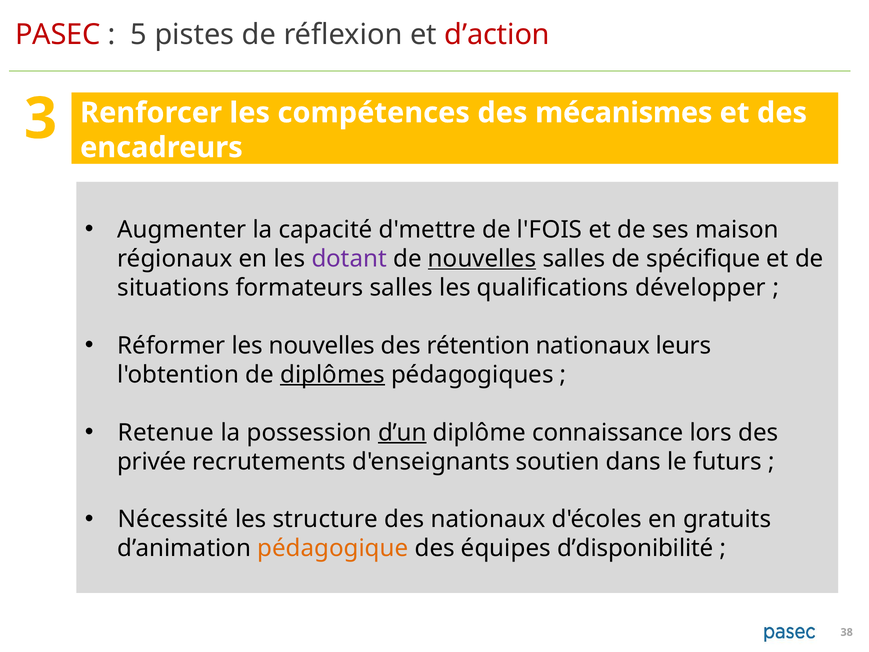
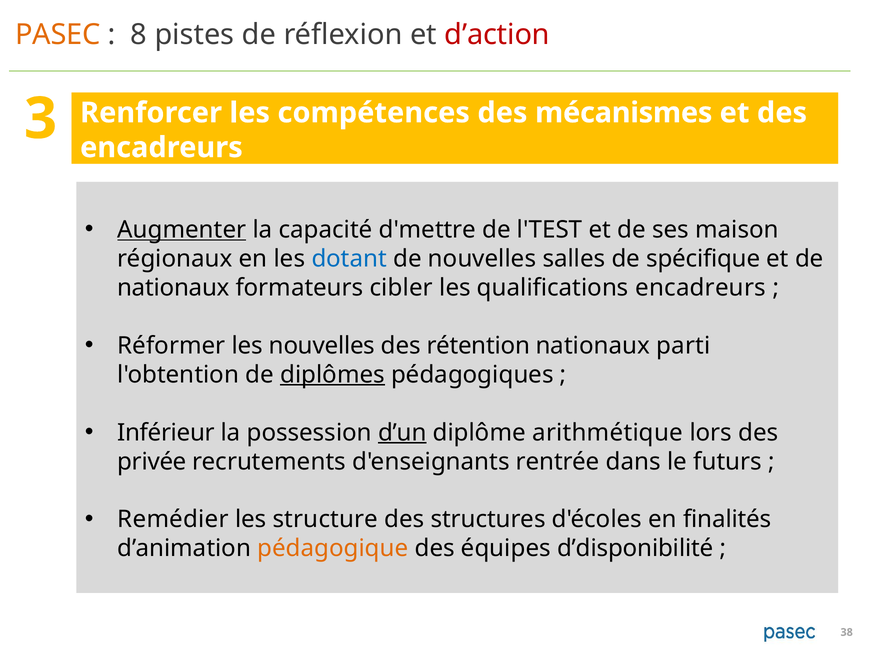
PASEC colour: red -> orange
5: 5 -> 8
Augmenter underline: none -> present
l'FOIS: l'FOIS -> l'TEST
dotant colour: purple -> blue
nouvelles at (482, 259) underline: present -> none
situations at (173, 287): situations -> nationaux
formateurs salles: salles -> cibler
qualifications développer: développer -> encadreurs
leurs: leurs -> parti
Retenue: Retenue -> Inférieur
connaissance: connaissance -> arithmétique
soutien: soutien -> rentrée
Nécessité: Nécessité -> Remédier
des nationaux: nationaux -> structures
gratuits: gratuits -> finalités
